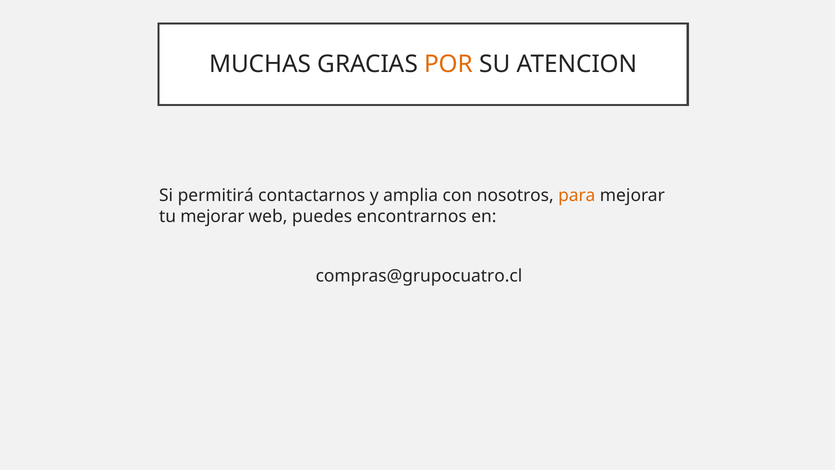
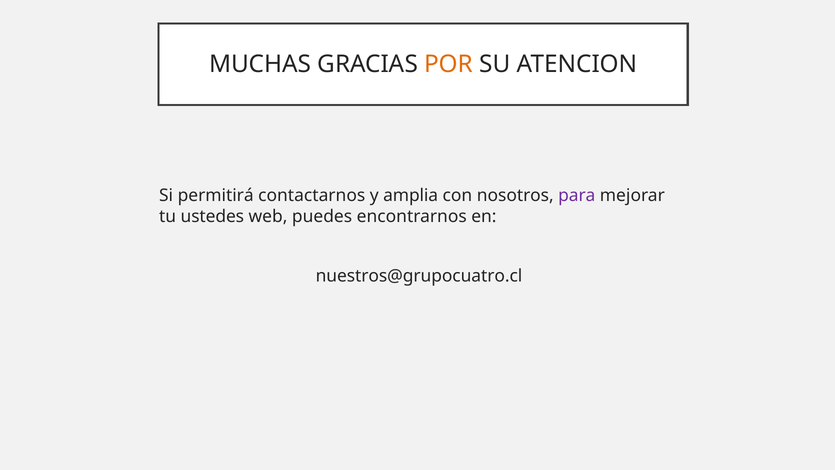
para colour: orange -> purple
tu mejorar: mejorar -> ustedes
compras@grupocuatro.cl: compras@grupocuatro.cl -> nuestros@grupocuatro.cl
